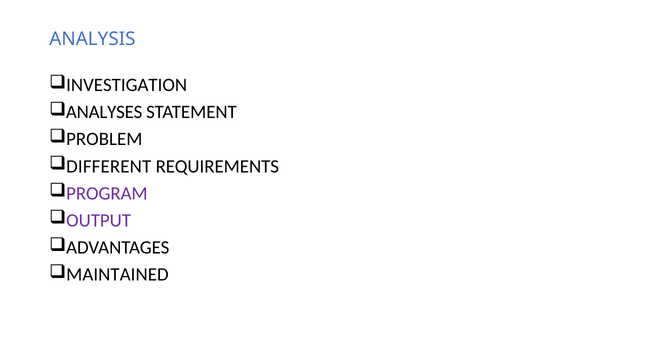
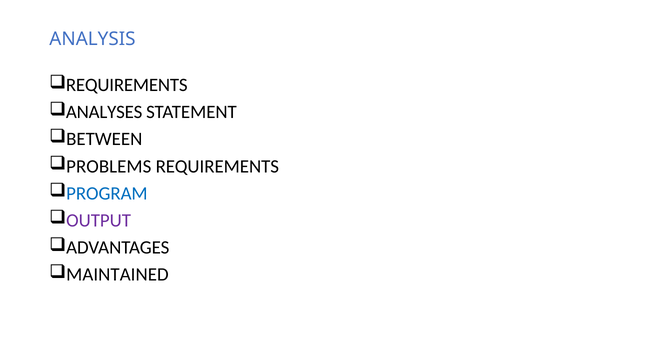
INVESTIGATION at (127, 85): INVESTIGATION -> REQUIREMENTS
PROBLEM: PROBLEM -> BETWEEN
DIFFERENT: DIFFERENT -> PROBLEMS
PROGRAM colour: purple -> blue
